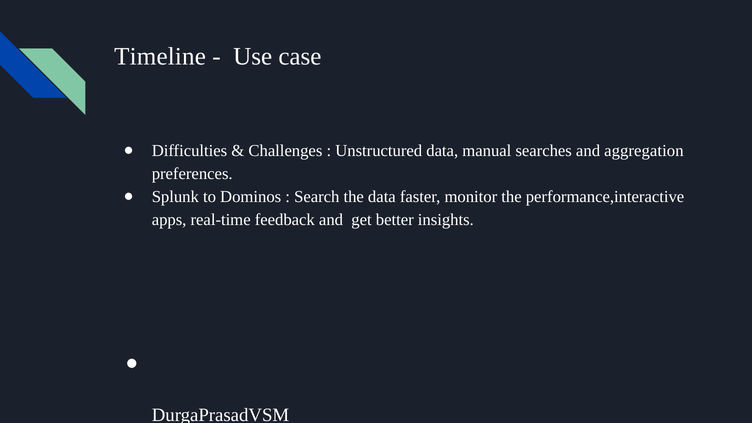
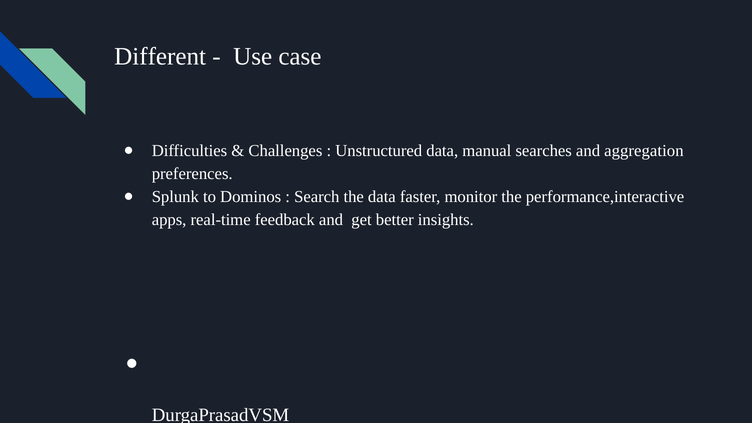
Timeline: Timeline -> Different
